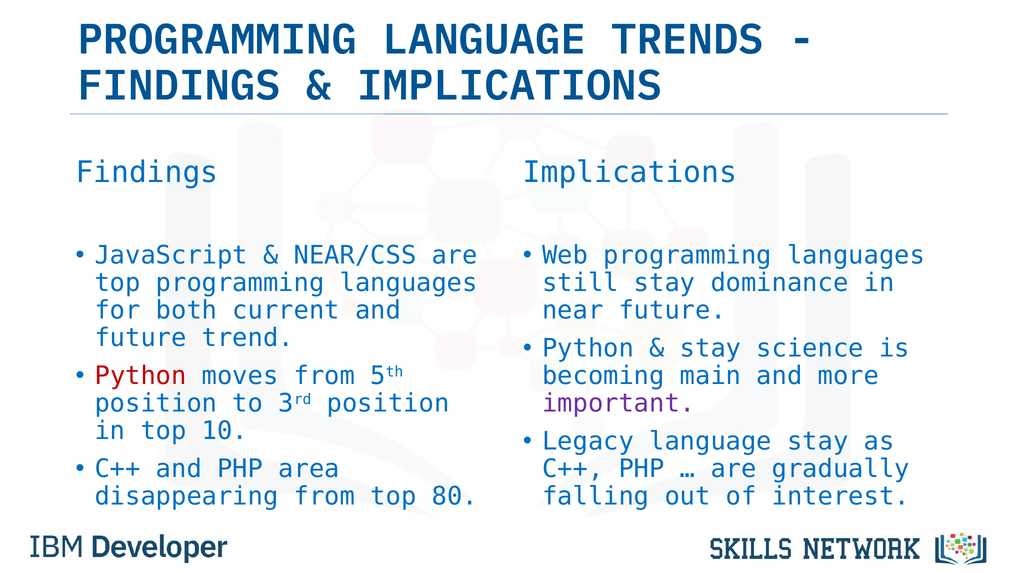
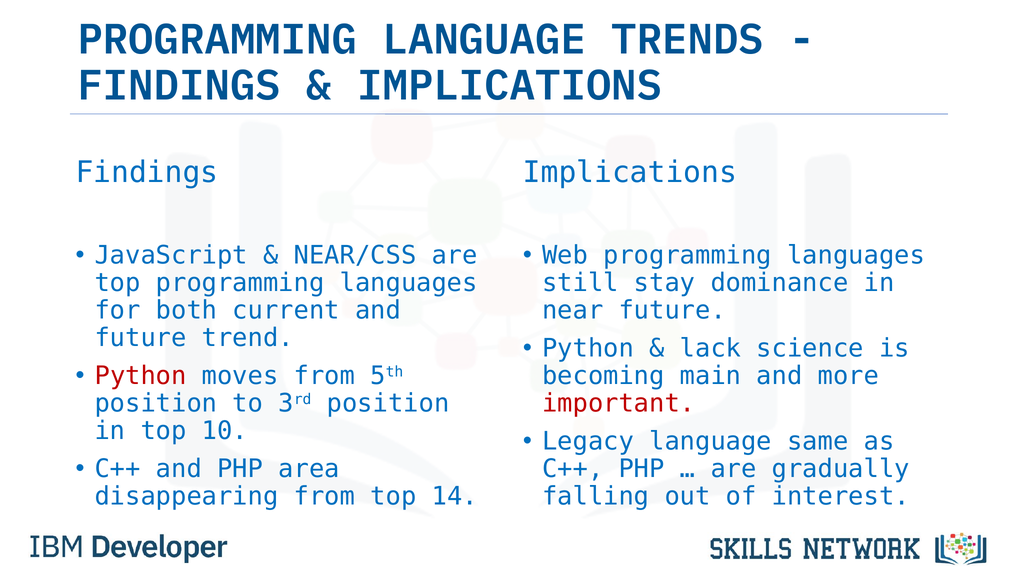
stay at (711, 348): stay -> lack
important colour: purple -> red
language stay: stay -> same
80: 80 -> 14
